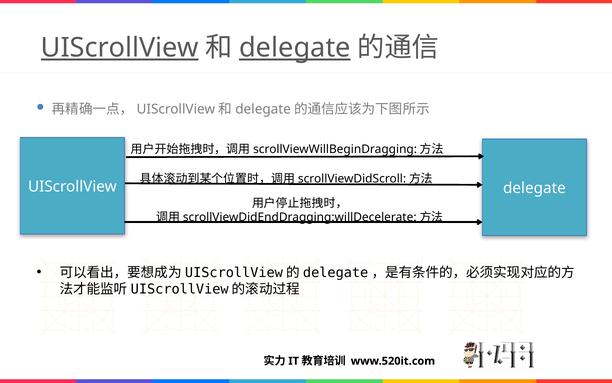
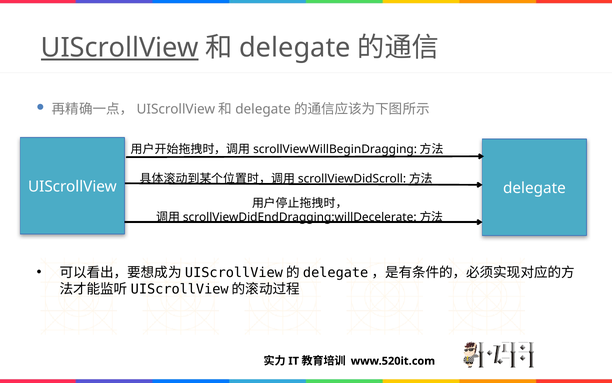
delegate at (295, 48) underline: present -> none
